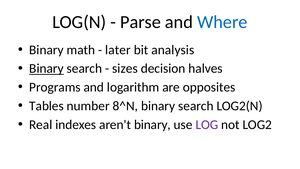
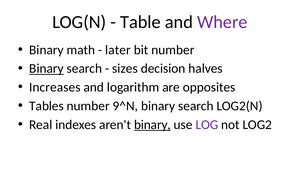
Parse: Parse -> Table
Where colour: blue -> purple
bit analysis: analysis -> number
Programs: Programs -> Increases
8^N: 8^N -> 9^N
binary at (152, 125) underline: none -> present
